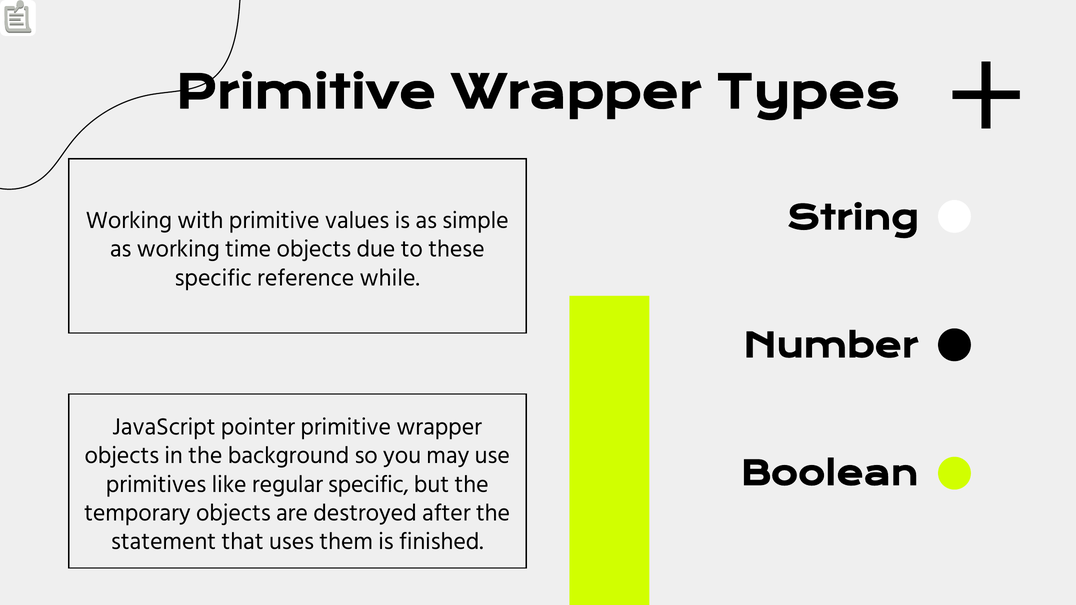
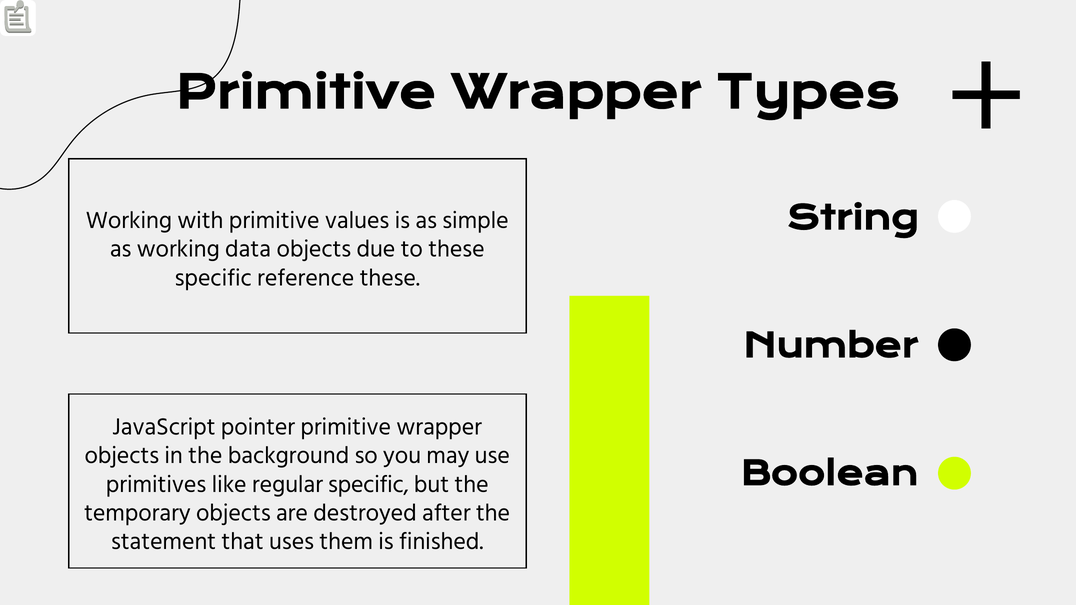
time: time -> data
reference while: while -> these
